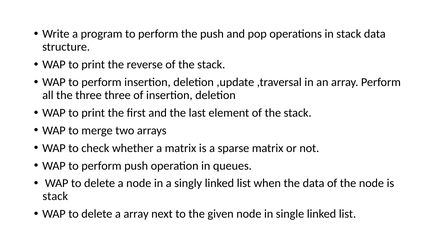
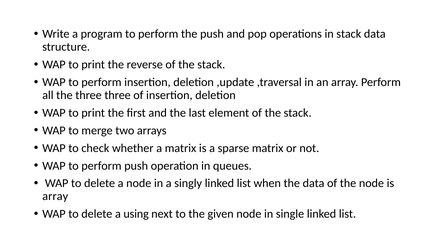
stack at (55, 197): stack -> array
a array: array -> using
